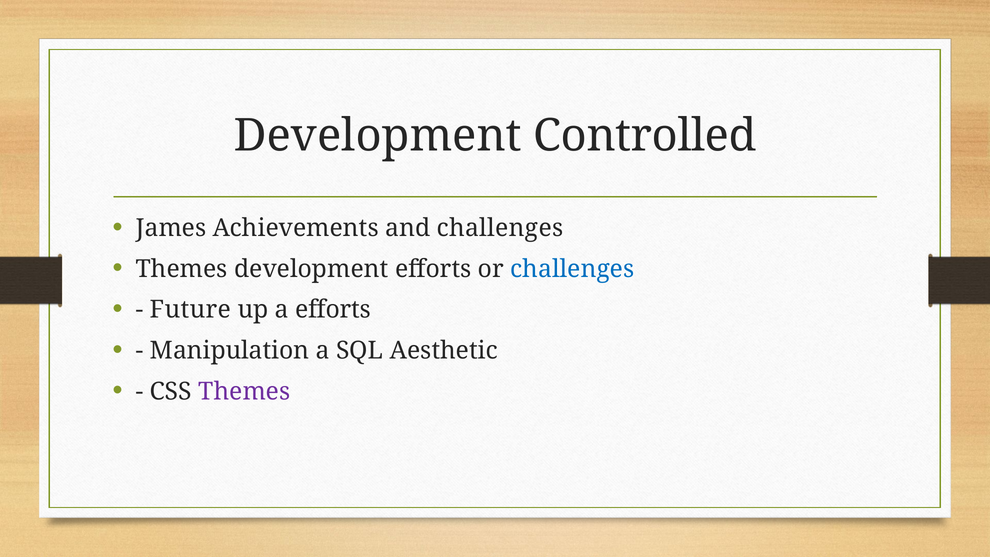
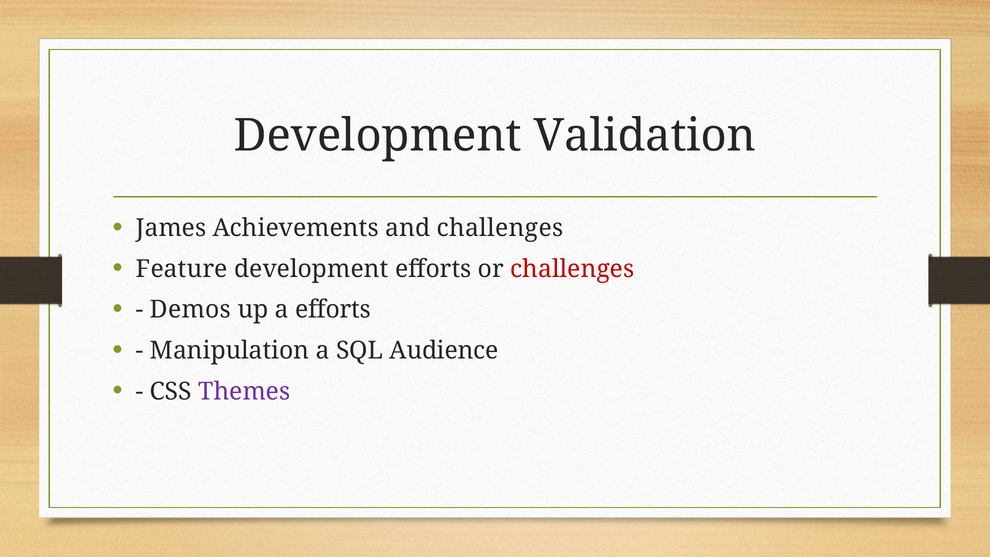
Controlled: Controlled -> Validation
Themes at (182, 269): Themes -> Feature
challenges at (572, 269) colour: blue -> red
Future: Future -> Demos
Aesthetic: Aesthetic -> Audience
